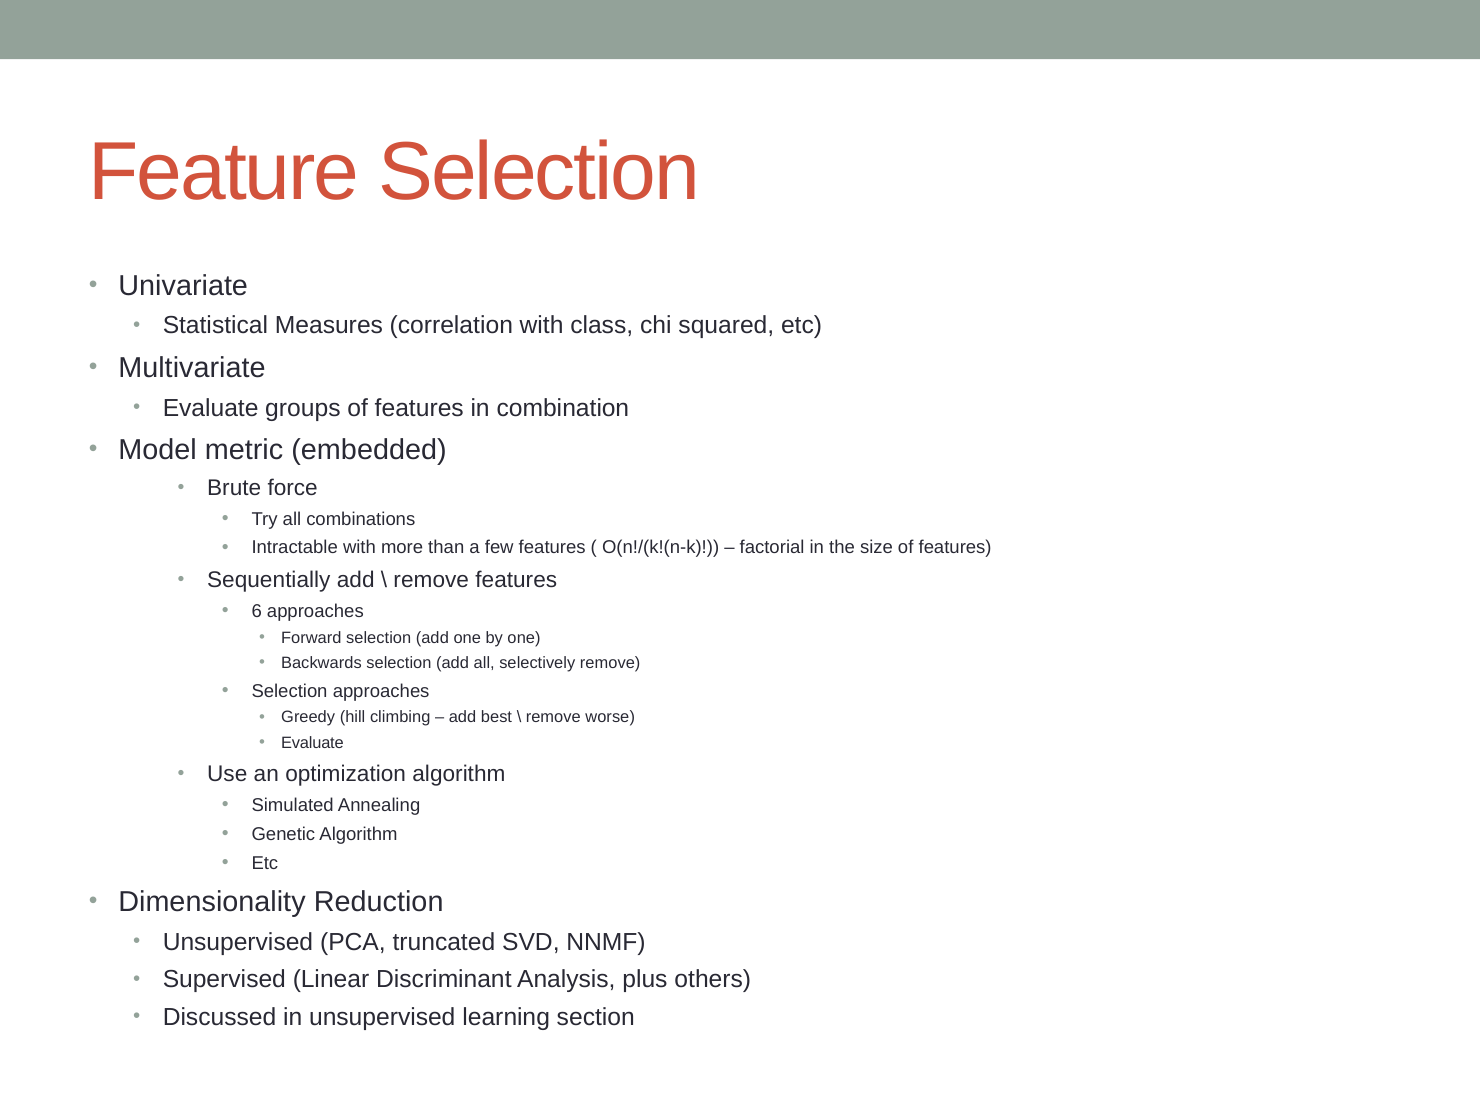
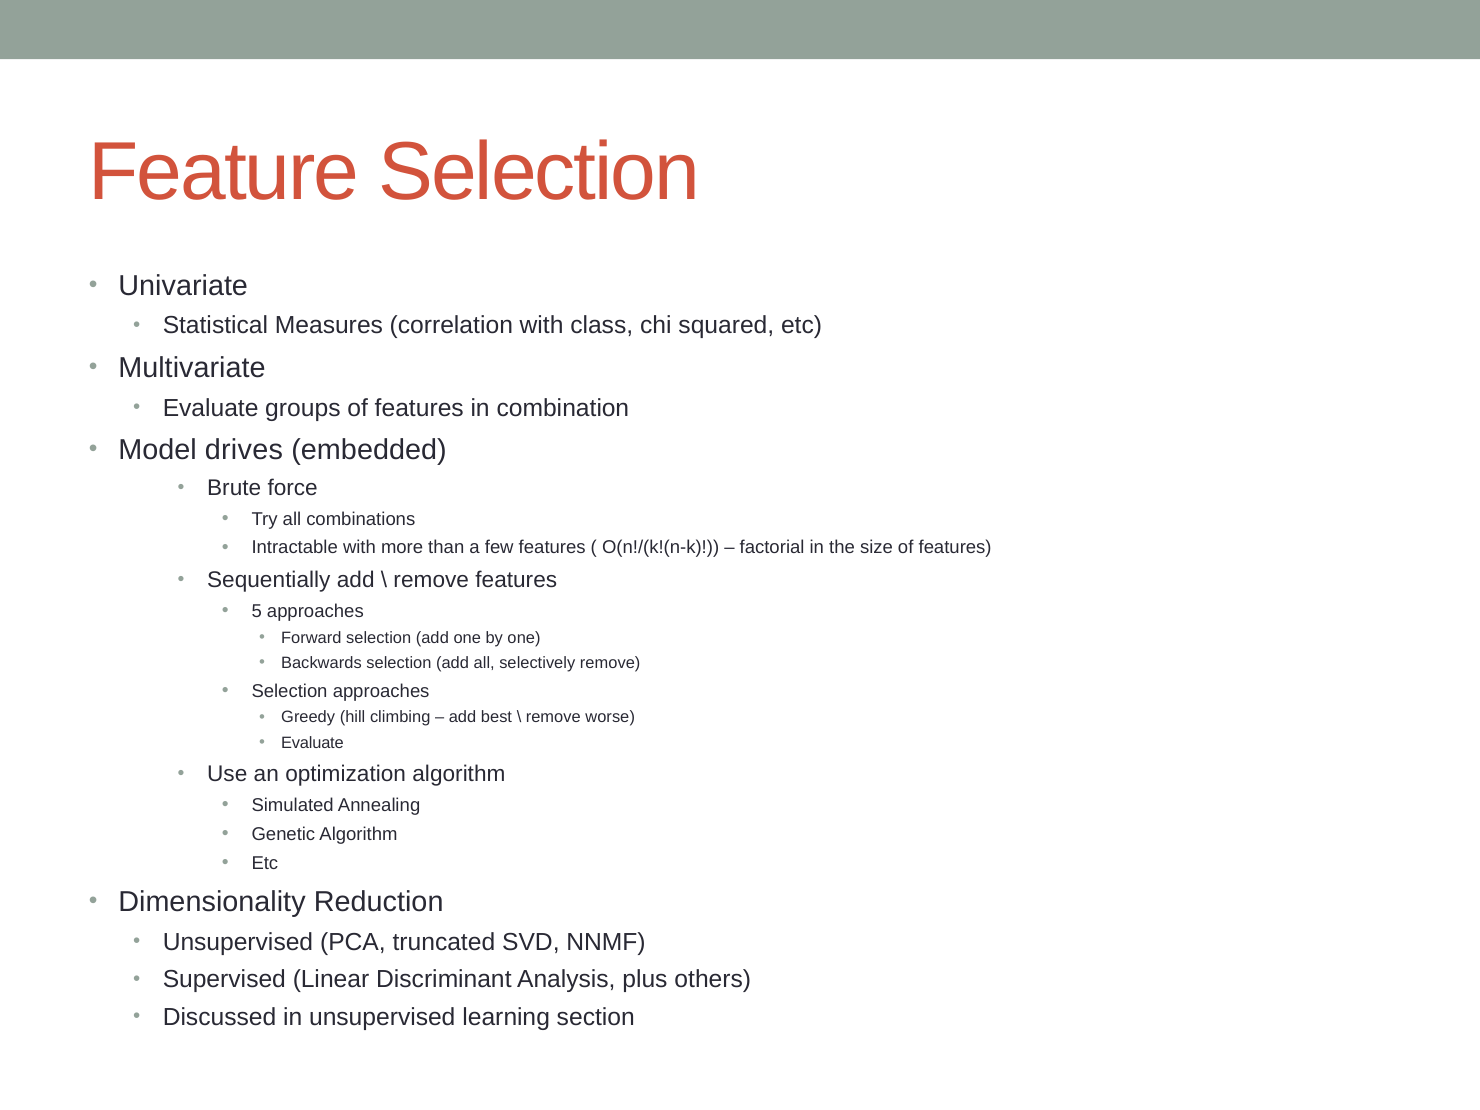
metric: metric -> drives
6: 6 -> 5
